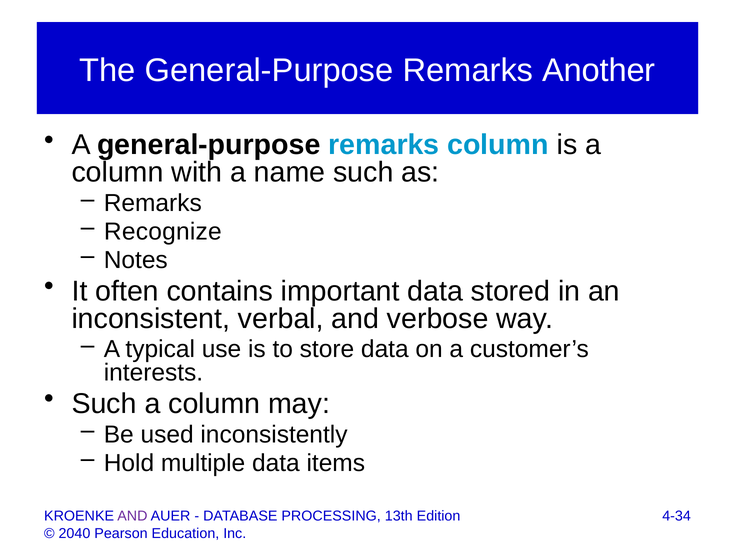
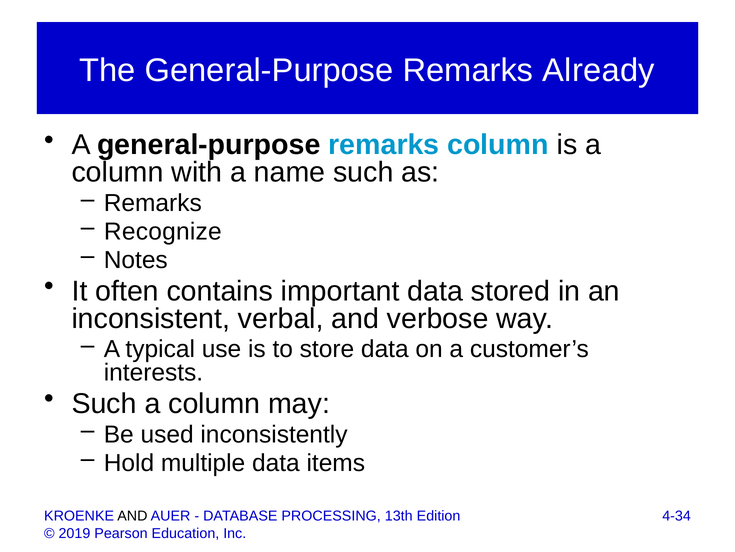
Another: Another -> Already
AND at (132, 516) colour: purple -> black
2040: 2040 -> 2019
